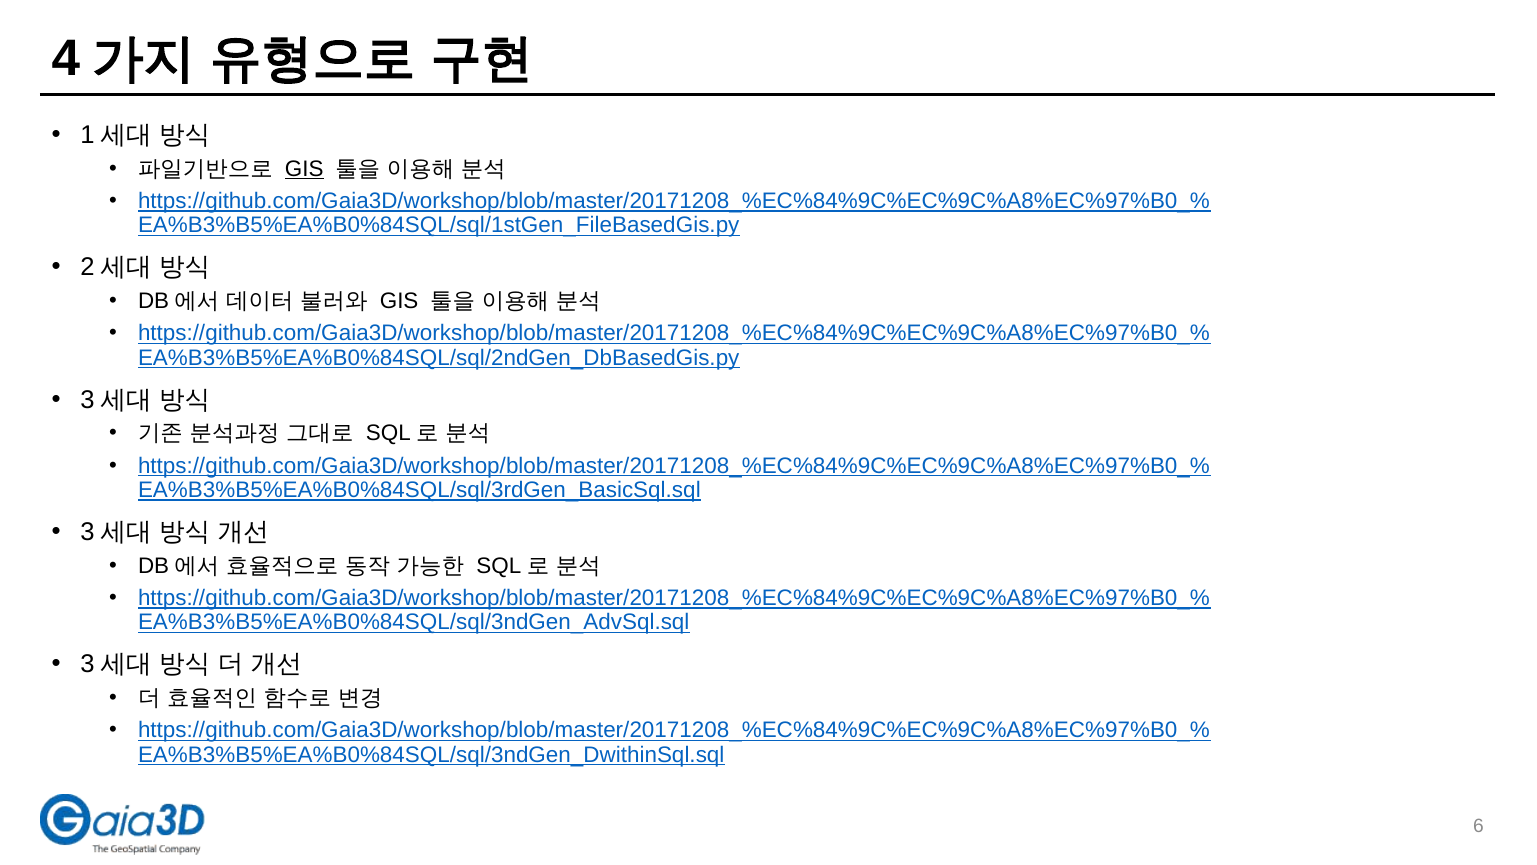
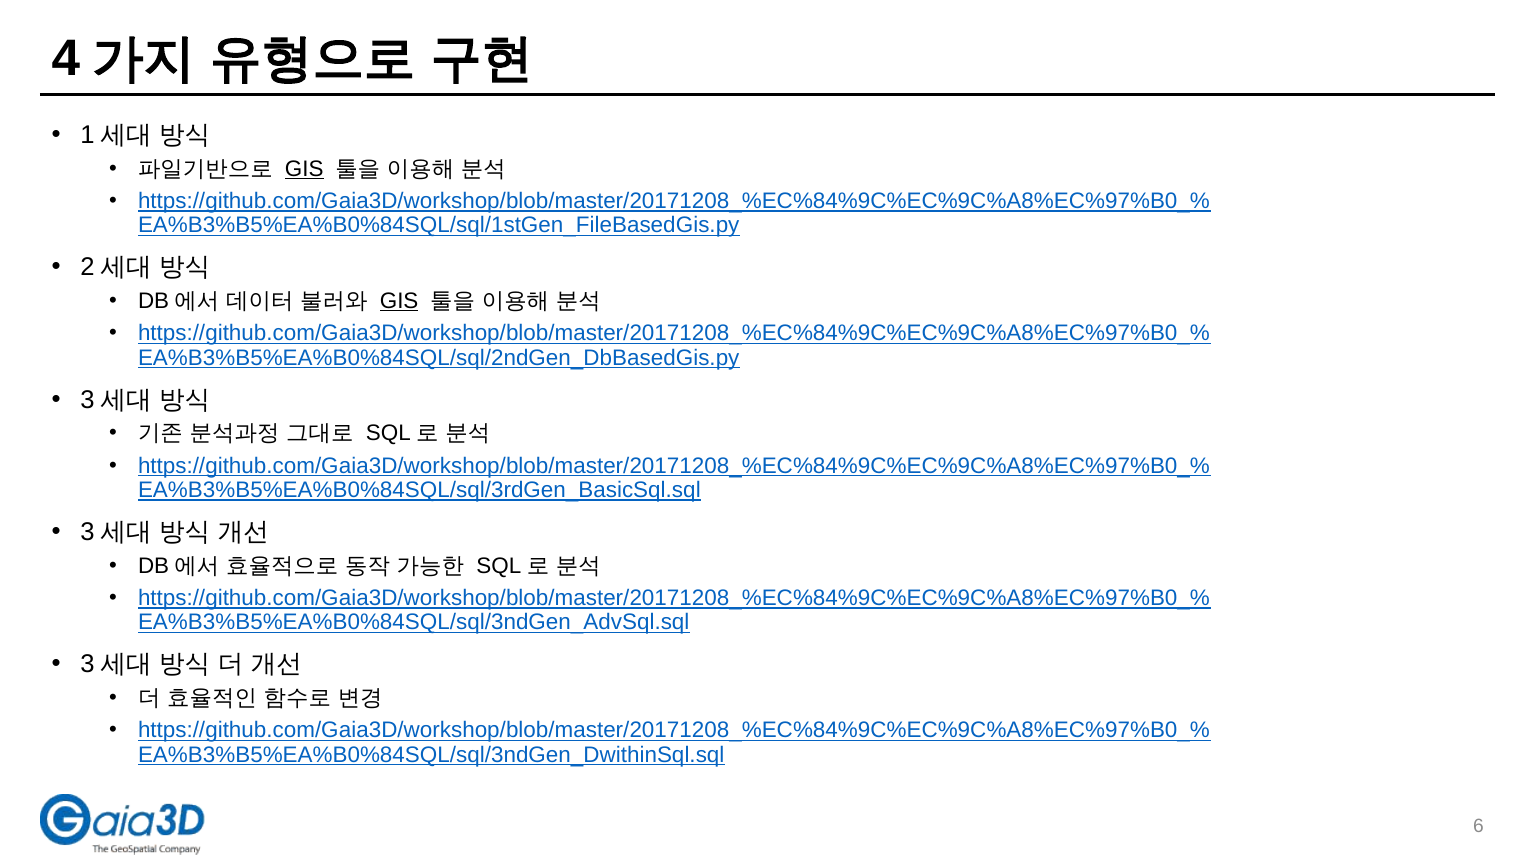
GIS at (399, 301) underline: none -> present
